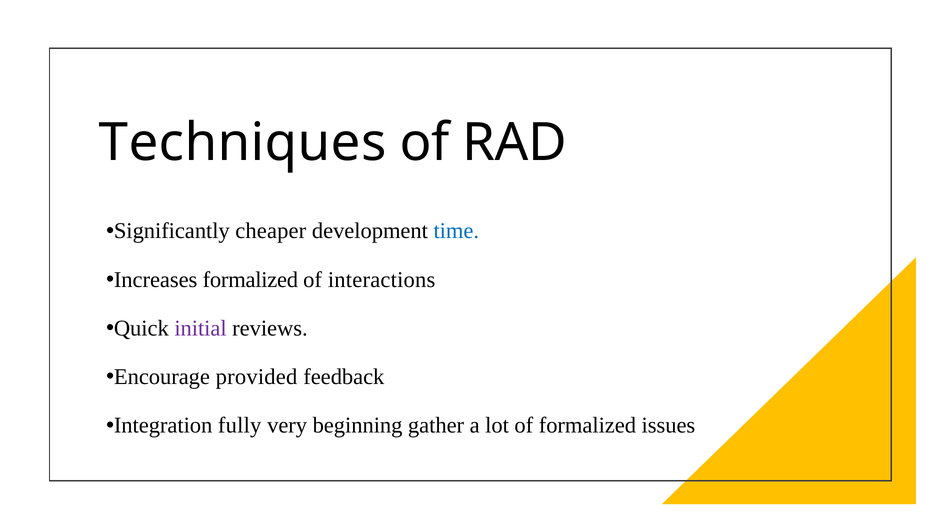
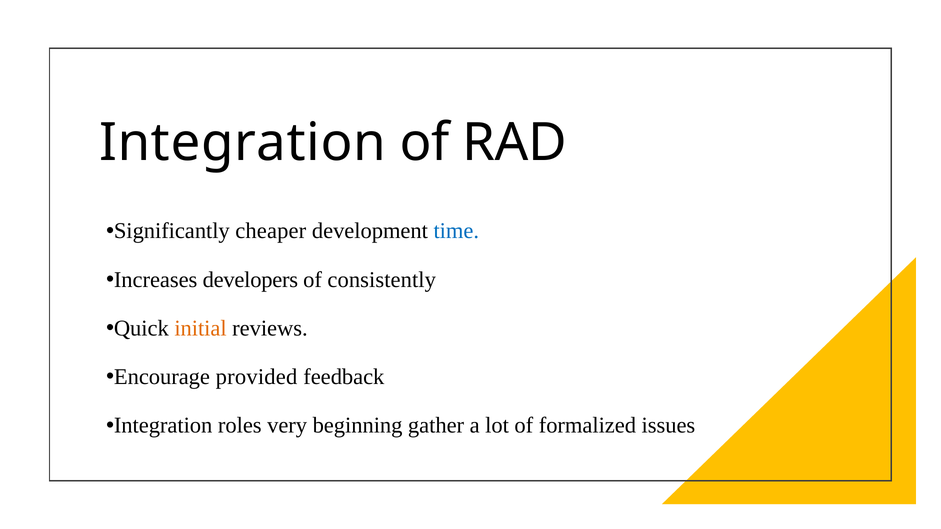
Techniques at (243, 143): Techniques -> Integration
Increases formalized: formalized -> developers
interactions: interactions -> consistently
initial colour: purple -> orange
fully: fully -> roles
